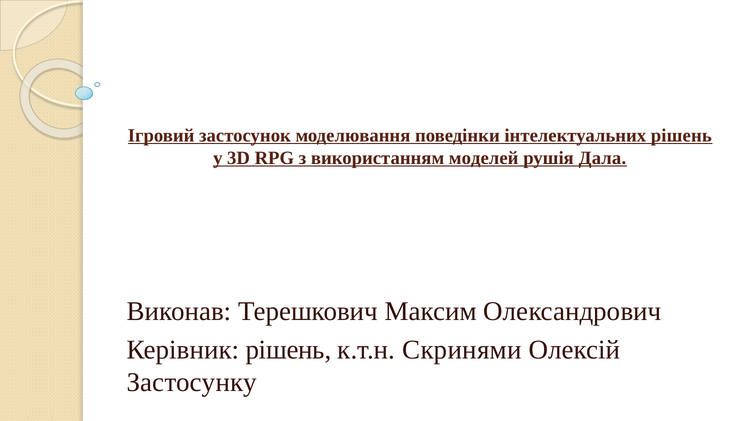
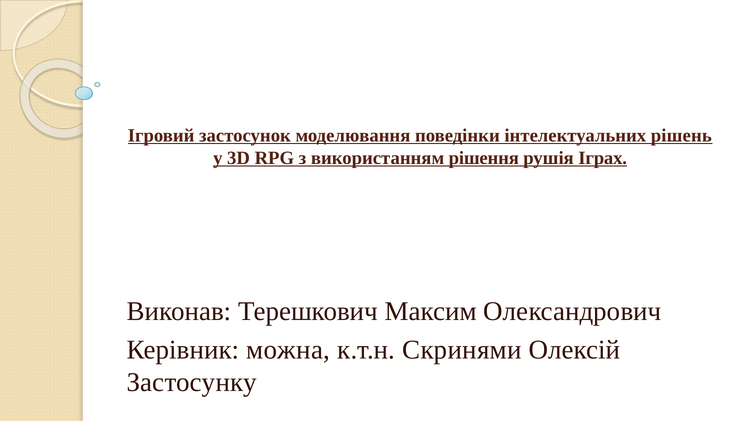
моделей: моделей -> рішення
Дала: Дала -> Іграх
Керівник рішень: рішень -> можна
